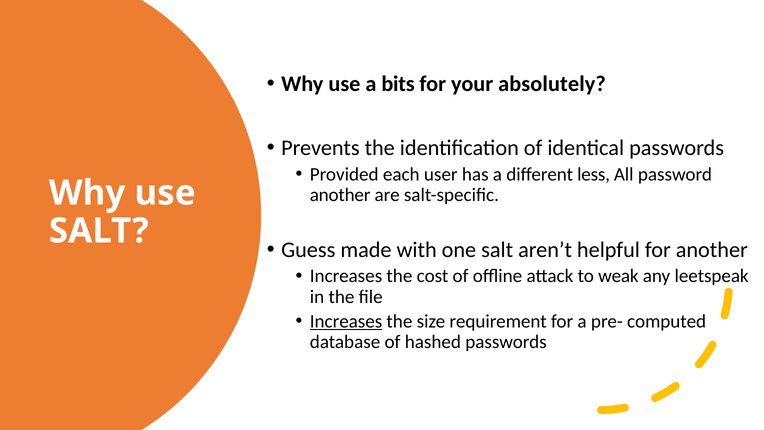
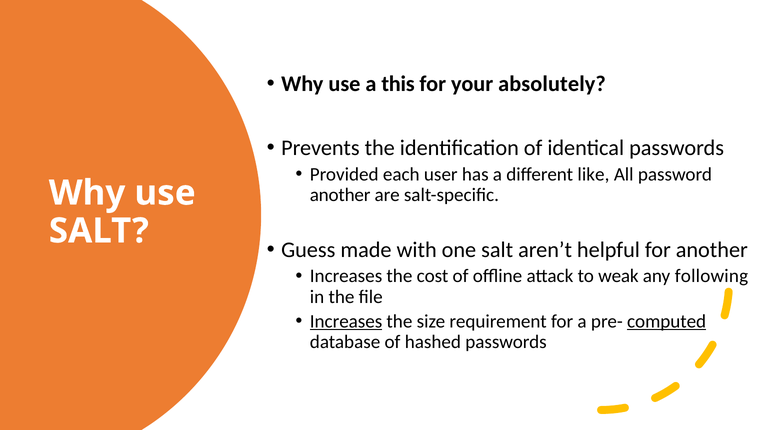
bits: bits -> this
less: less -> like
leetspeak: leetspeak -> following
computed underline: none -> present
